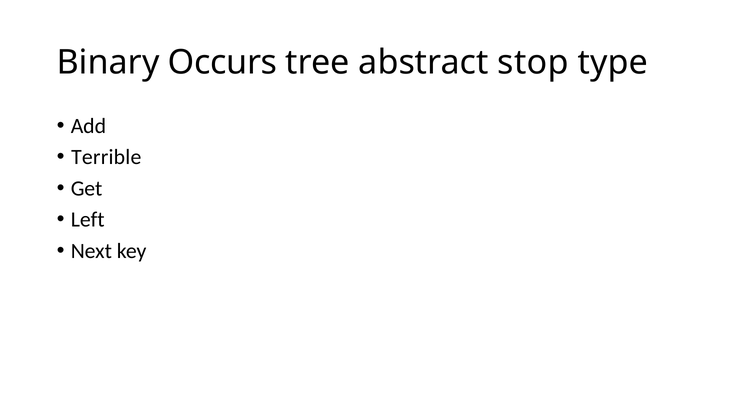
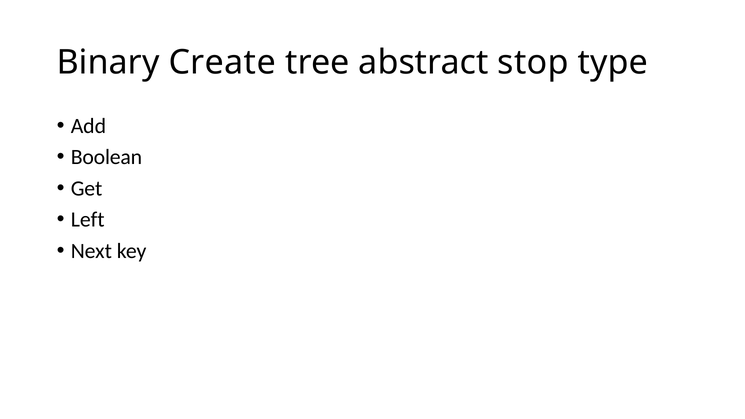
Occurs: Occurs -> Create
Terrible: Terrible -> Boolean
